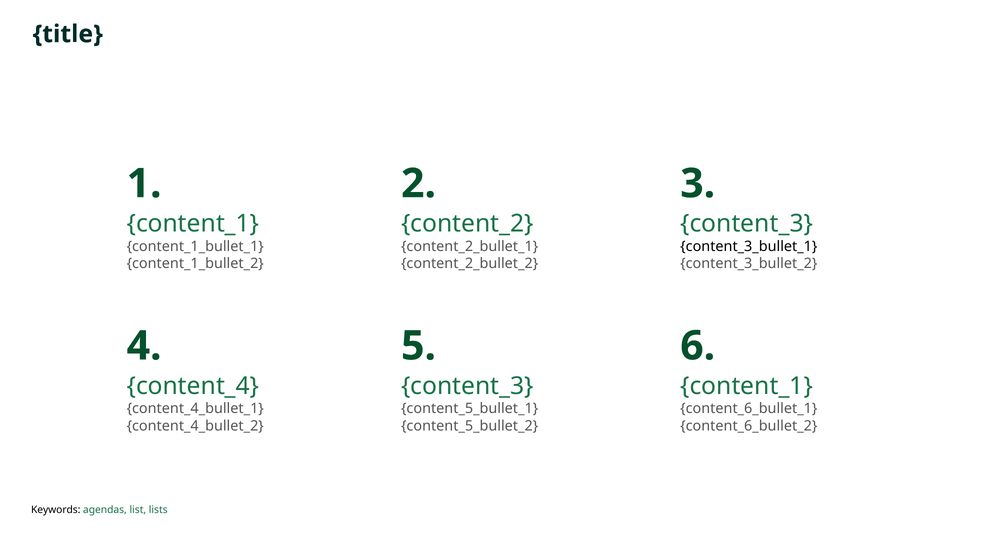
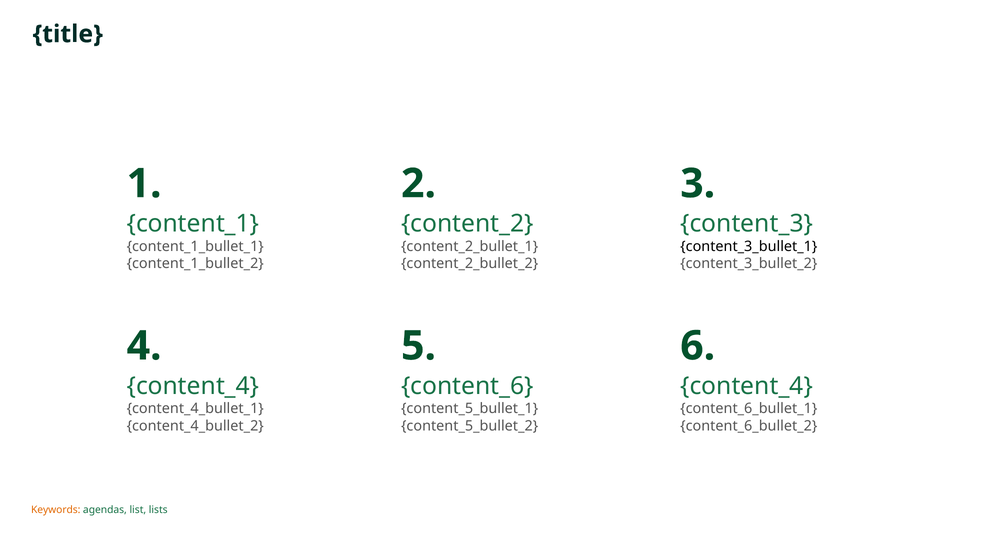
content_3 at (467, 386): content_3 -> content_6
content_1 at (747, 386): content_1 -> content_4
Keywords colour: black -> orange
